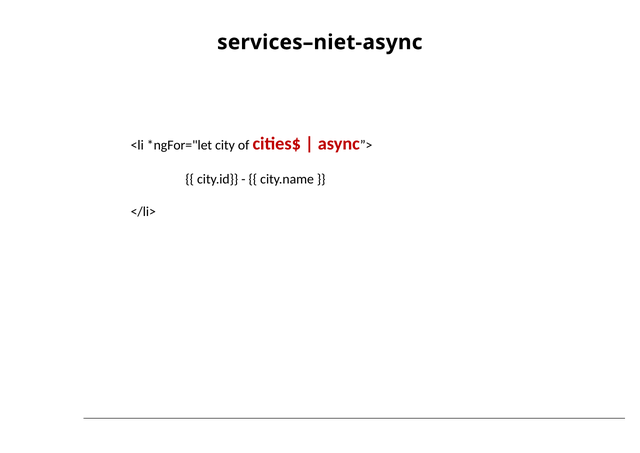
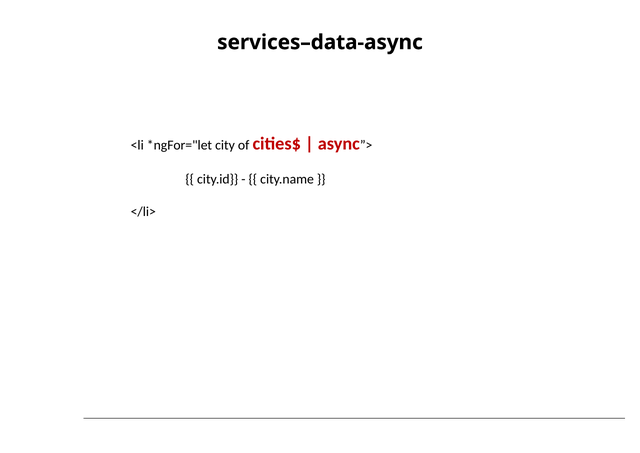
services–niet-async: services–niet-async -> services–data-async
